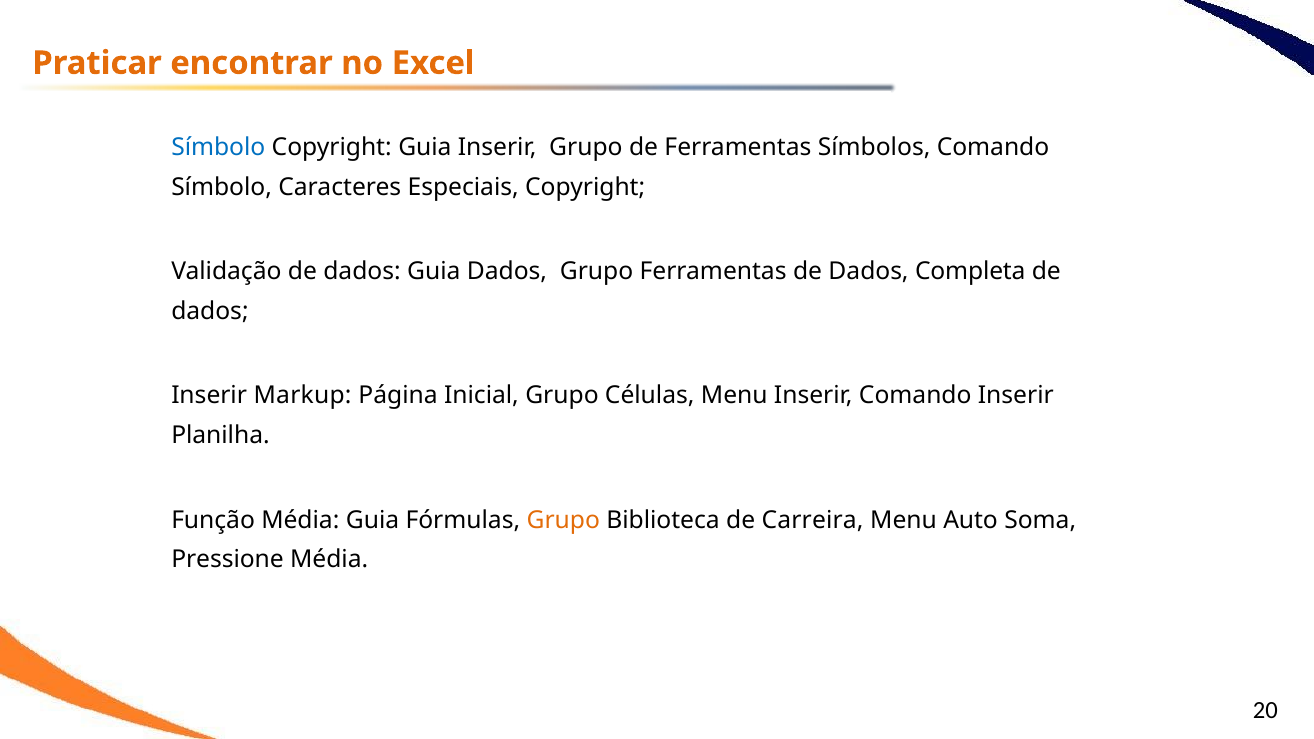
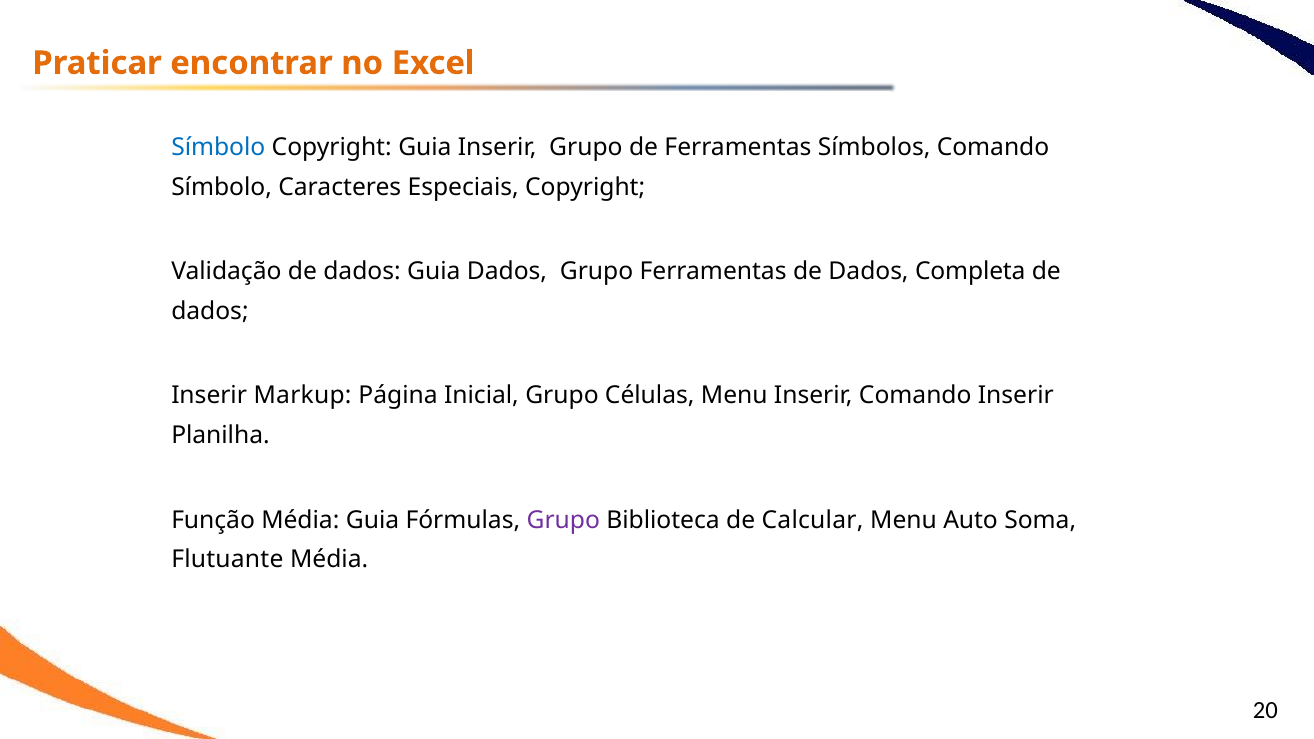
Grupo at (563, 520) colour: orange -> purple
Carreira: Carreira -> Calcular
Pressione: Pressione -> Flutuante
